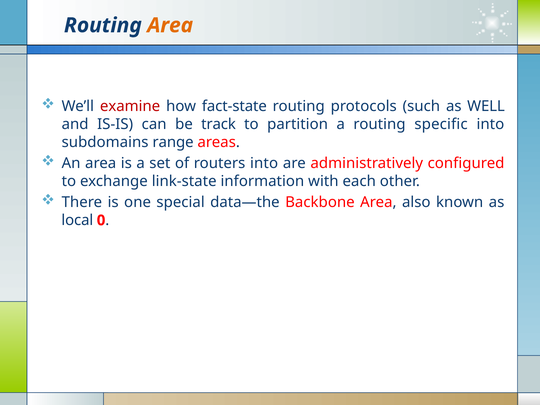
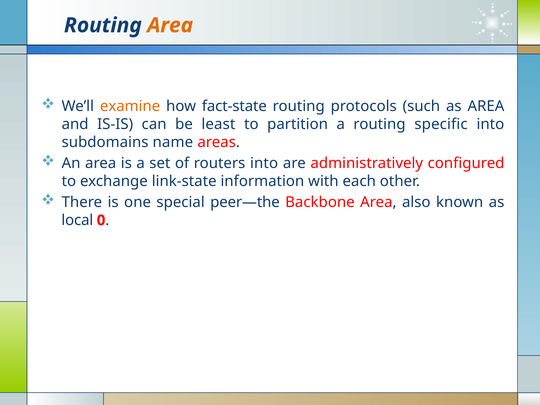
examine colour: red -> orange
as WELL: WELL -> AREA
track: track -> least
range: range -> name
data—the: data—the -> peer—the
